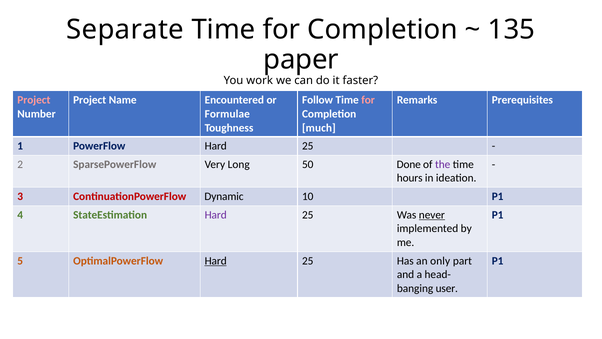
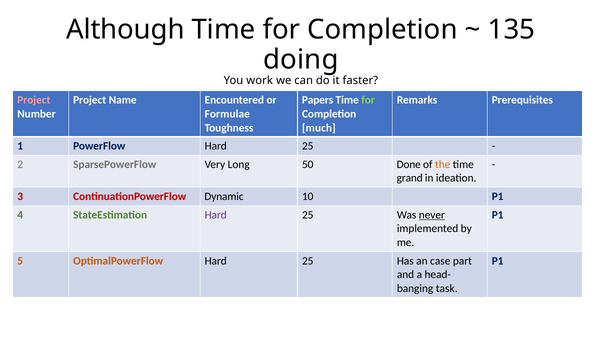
Separate: Separate -> Although
paper: paper -> doing
Follow: Follow -> Papers
for at (368, 100) colour: pink -> light green
the colour: purple -> orange
hours: hours -> grand
Hard at (216, 261) underline: present -> none
only: only -> case
user: user -> task
